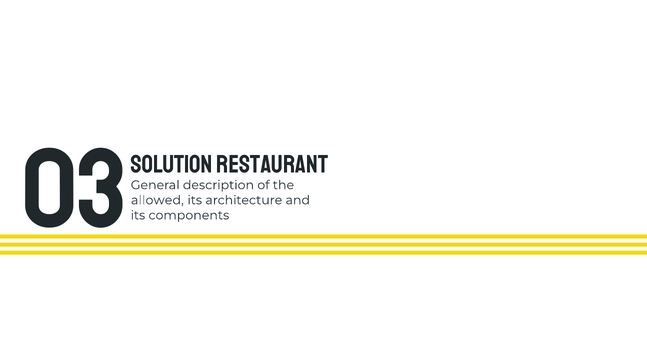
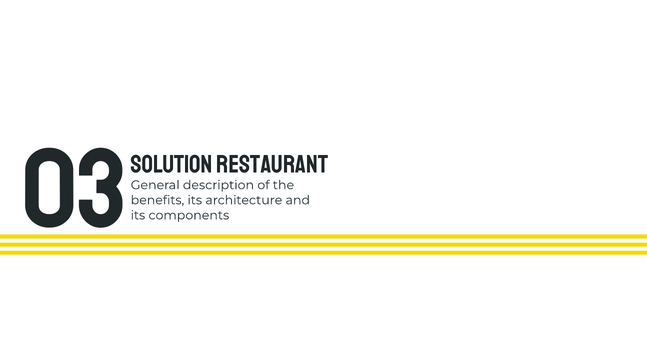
allowed: allowed -> benefits
